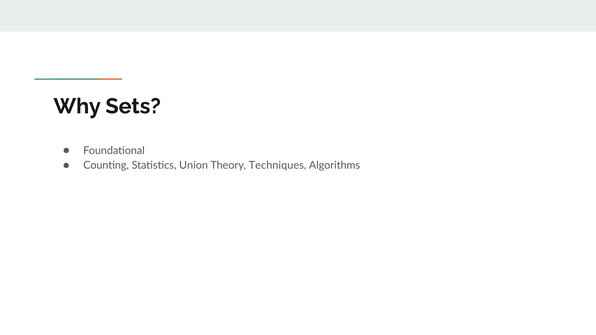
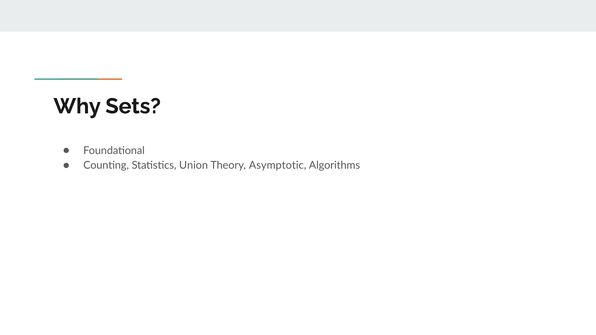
Techniques: Techniques -> Asymptotic
